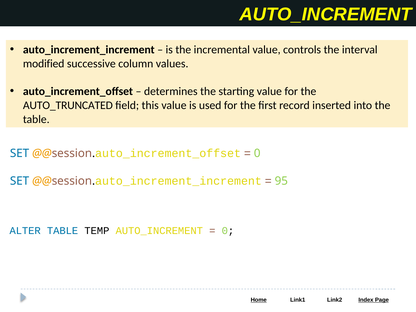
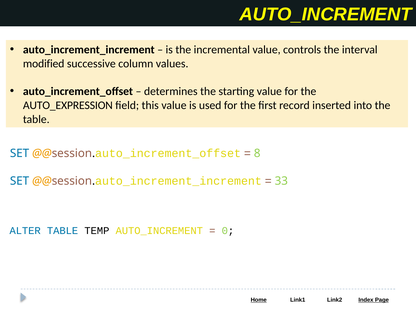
AUTO_TRUNCATED: AUTO_TRUNCATED -> AUTO_EXPRESSION
0 at (257, 153): 0 -> 8
95: 95 -> 33
